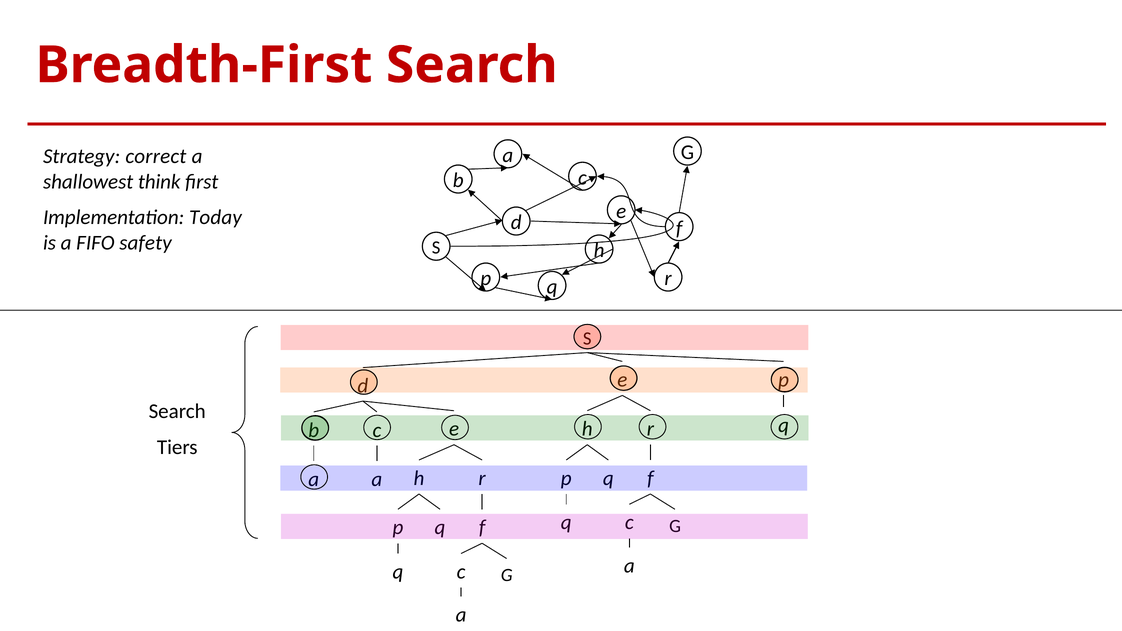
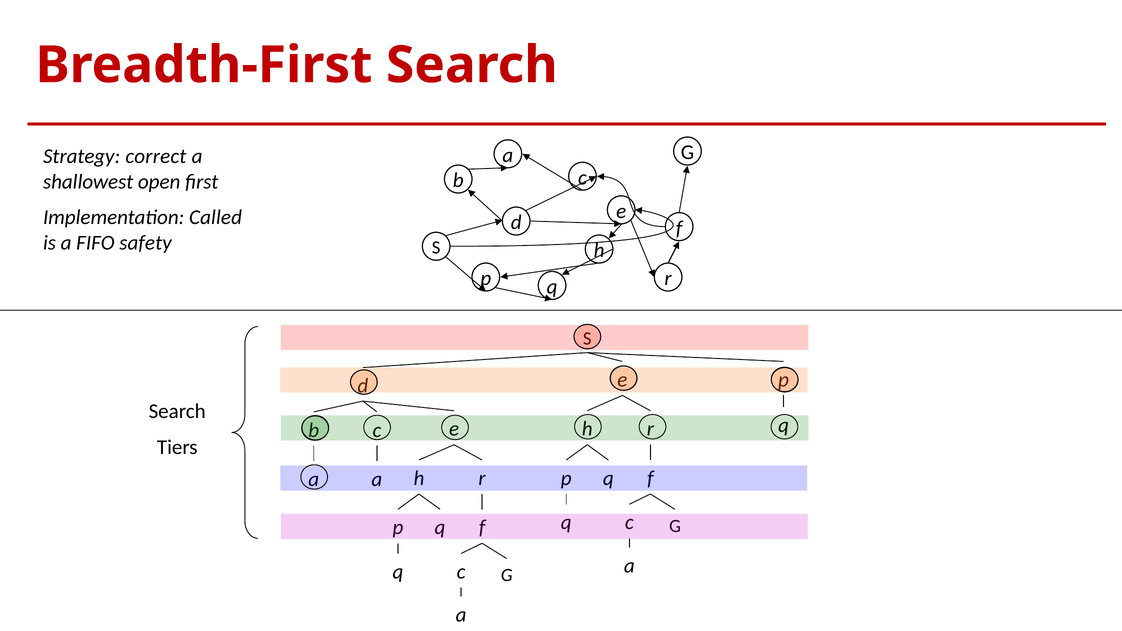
think: think -> open
Today: Today -> Called
